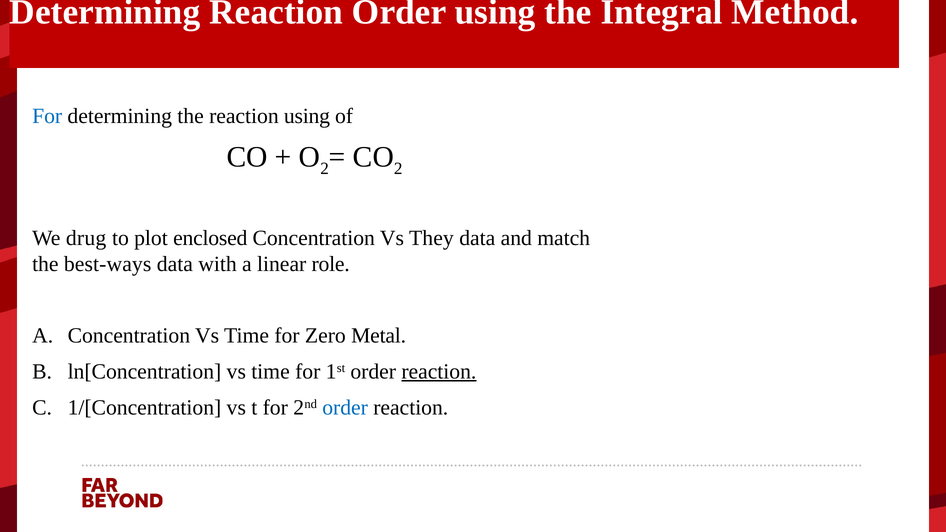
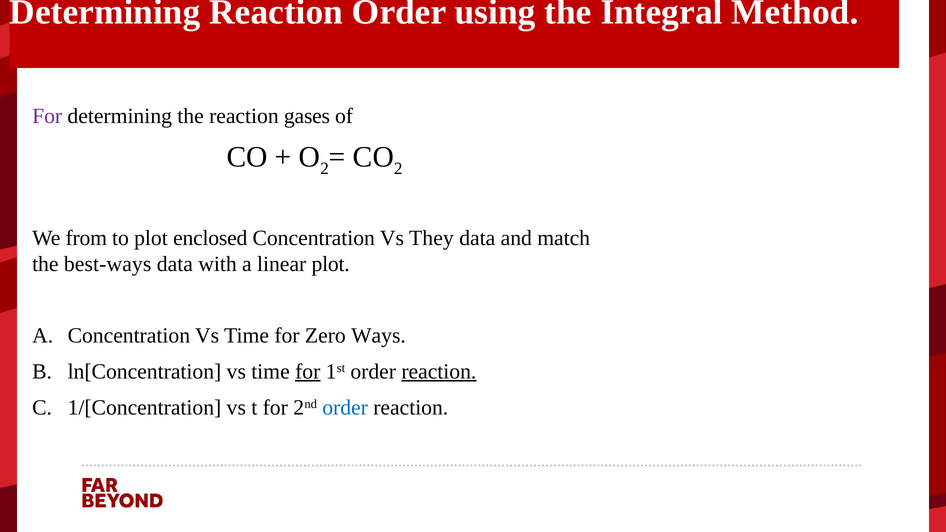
For at (47, 116) colour: blue -> purple
reaction using: using -> gases
drug: drug -> from
linear role: role -> plot
Metal: Metal -> Ways
for at (308, 372) underline: none -> present
